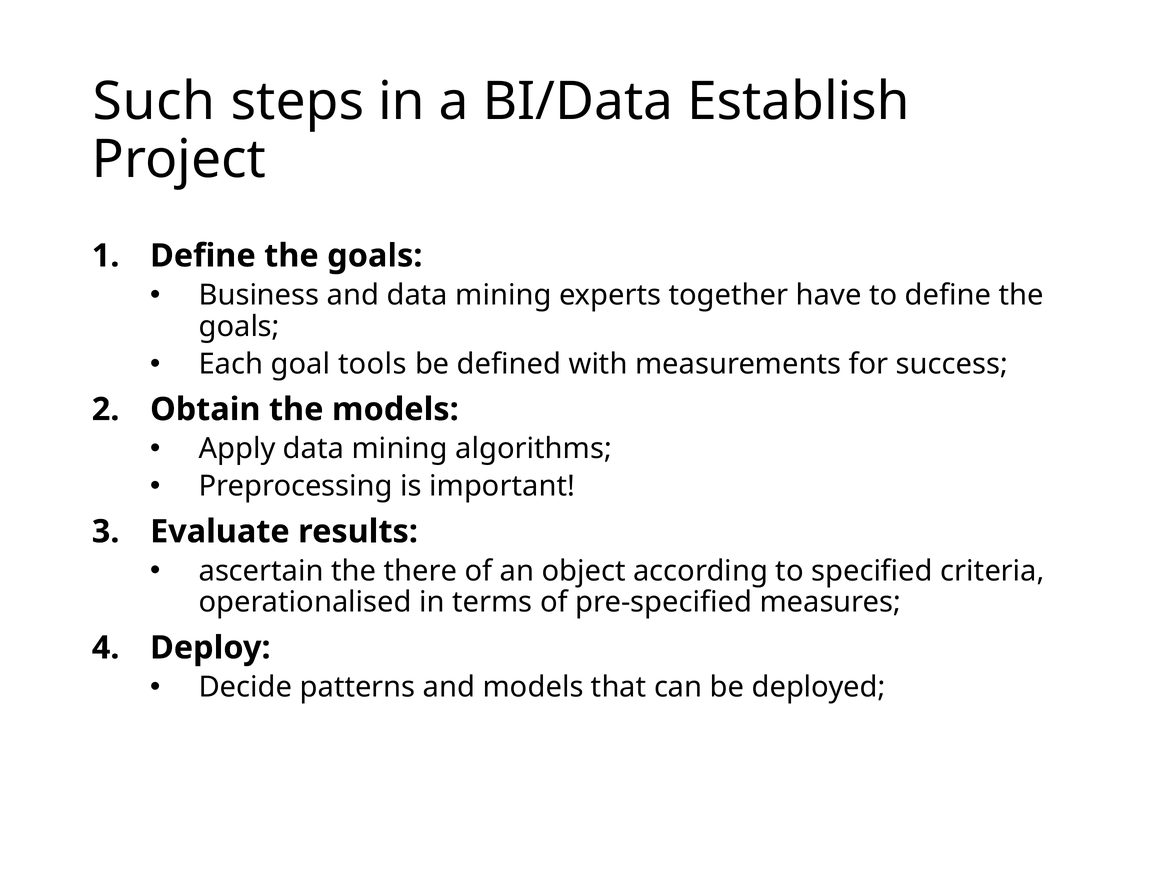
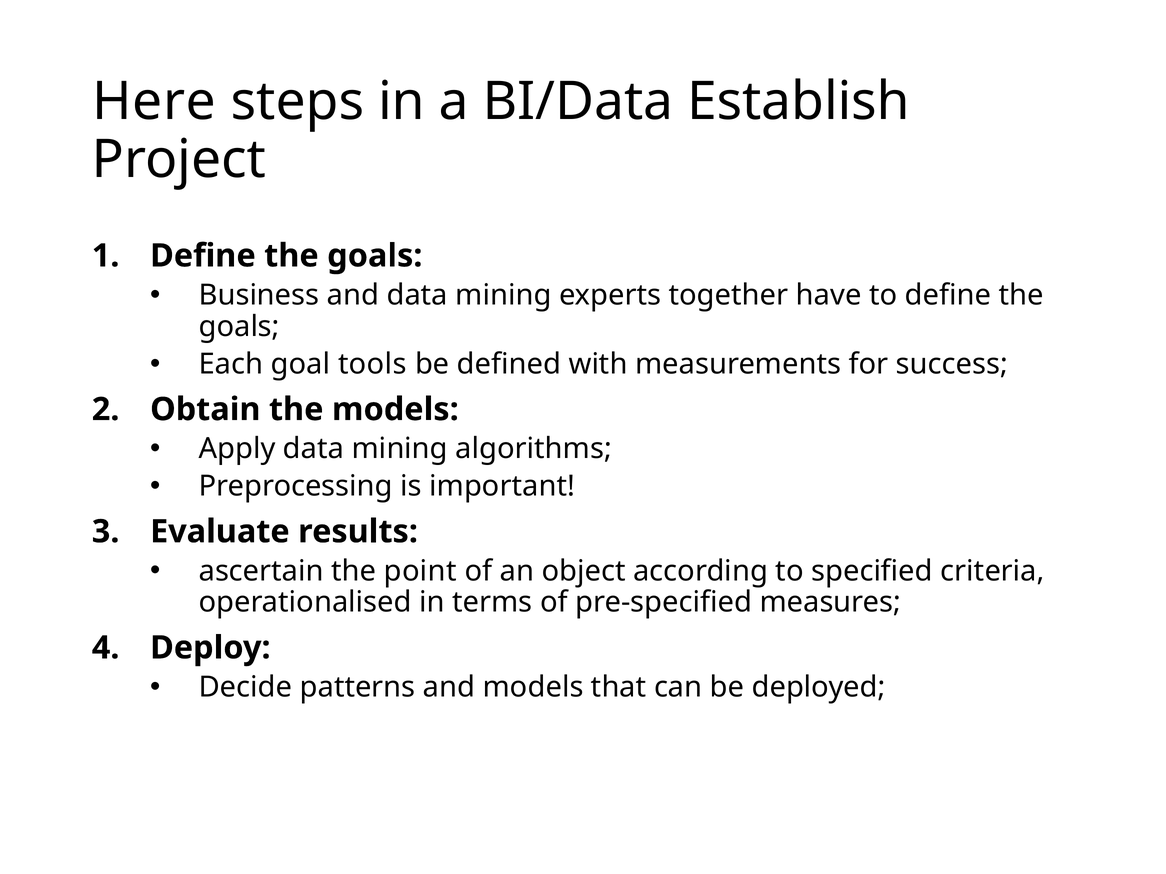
Such: Such -> Here
there: there -> point
